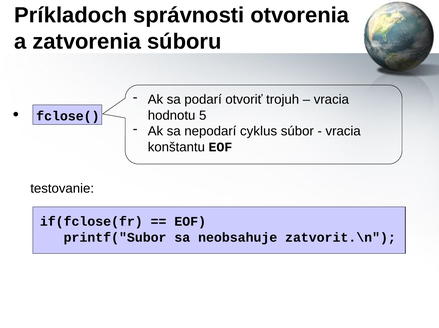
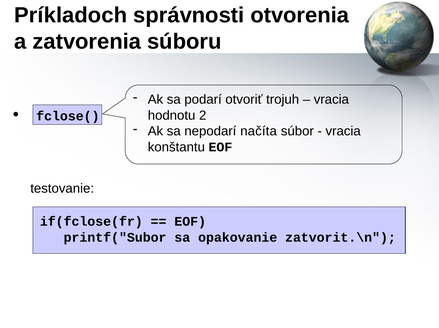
5: 5 -> 2
cyklus: cyklus -> načíta
neobsahuje: neobsahuje -> opakovanie
